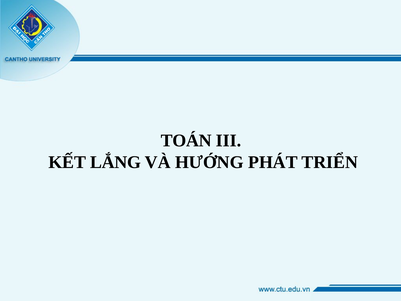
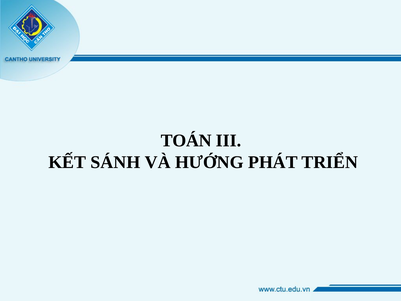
LẮNG: LẮNG -> SÁNH
